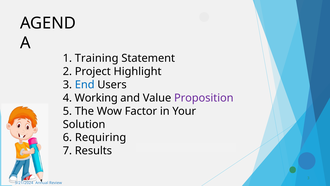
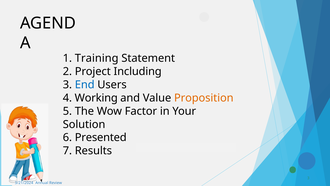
Highlight: Highlight -> Including
Proposition colour: purple -> orange
Requiring: Requiring -> Presented
